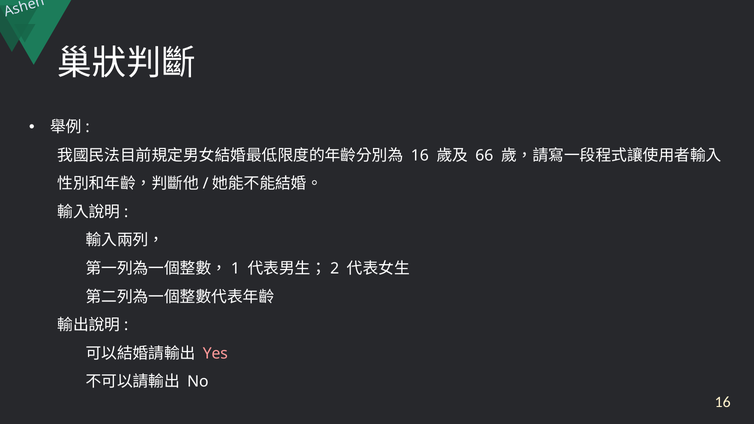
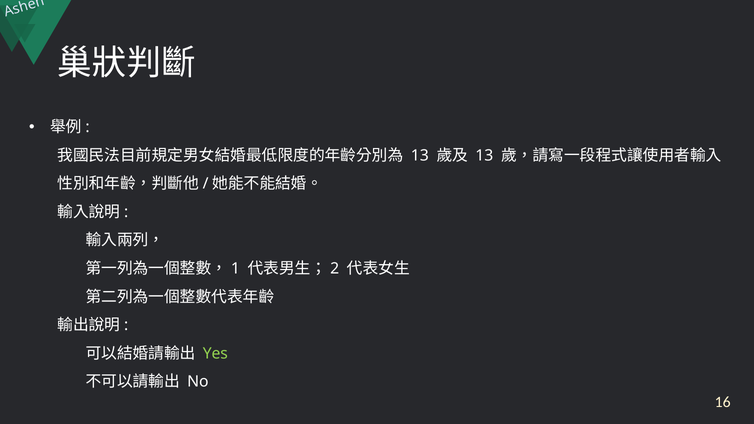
16 at (420, 156): 16 -> 13
66 at (484, 156): 66 -> 13
Yes colour: pink -> light green
